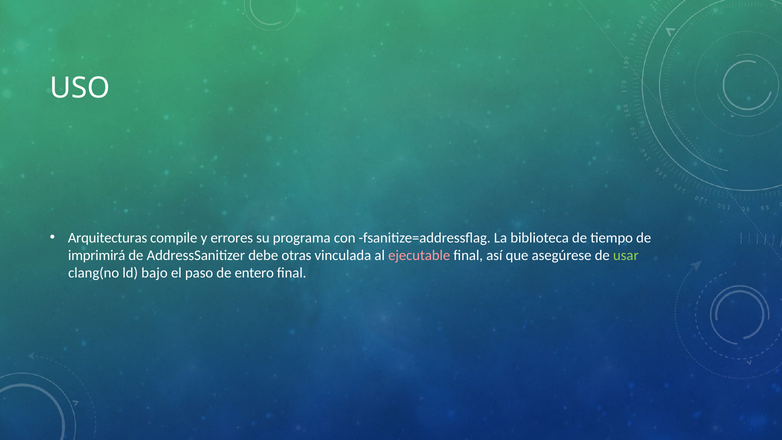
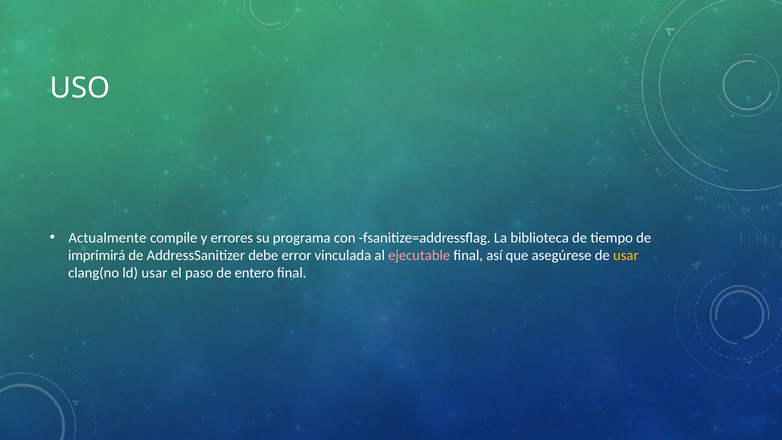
Arquitecturas: Arquitecturas -> Actualmente
otras: otras -> error
usar at (626, 255) colour: light green -> yellow
ld bajo: bajo -> usar
